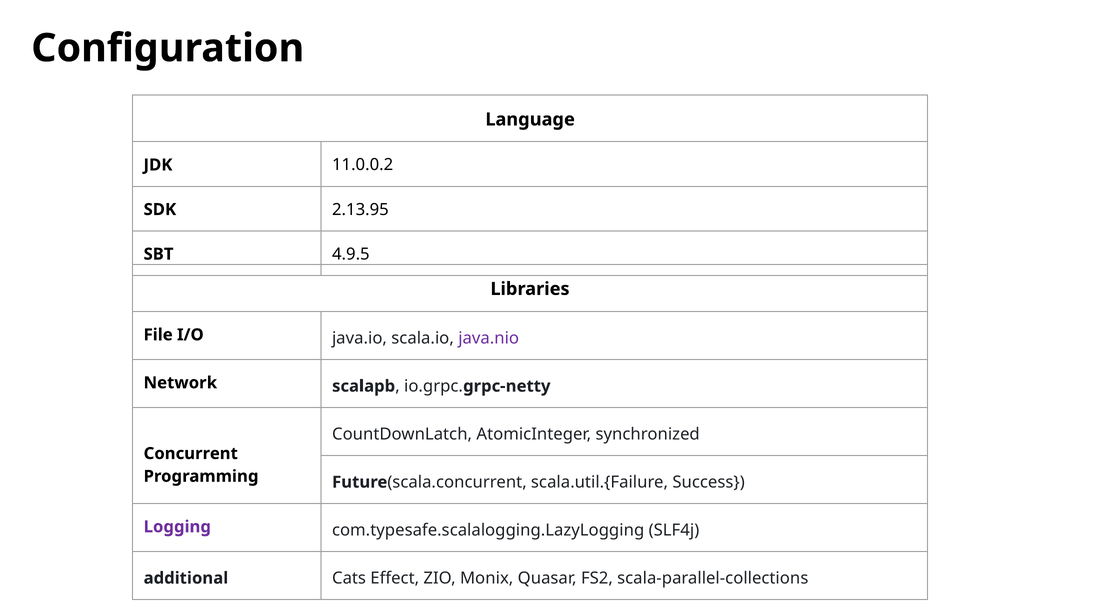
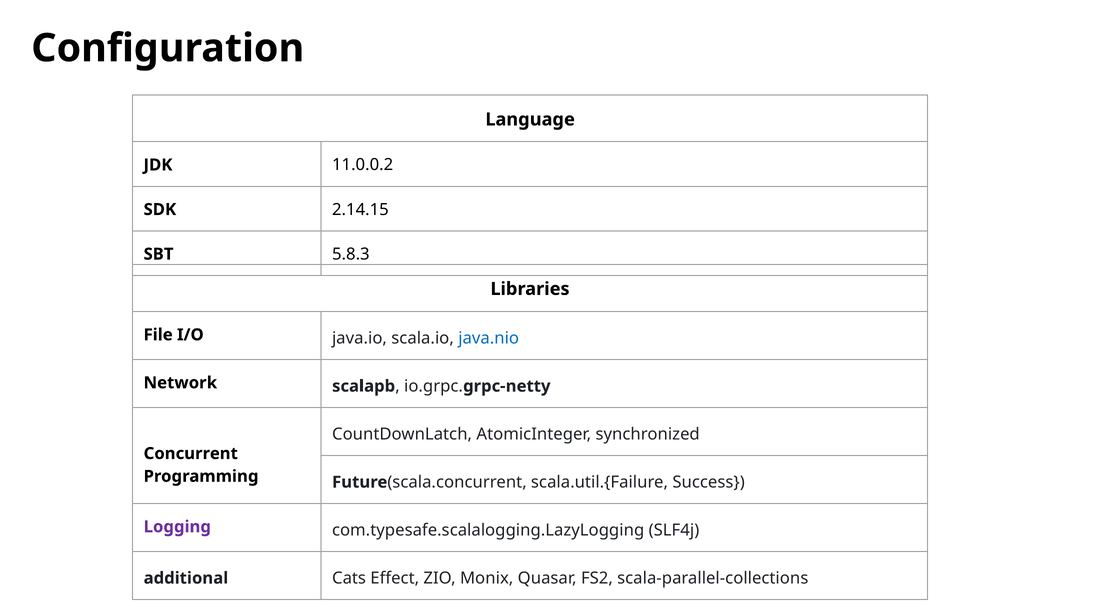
2.13.95: 2.13.95 -> 2.14.15
4.9.5: 4.9.5 -> 5.8.3
java.nio colour: purple -> blue
